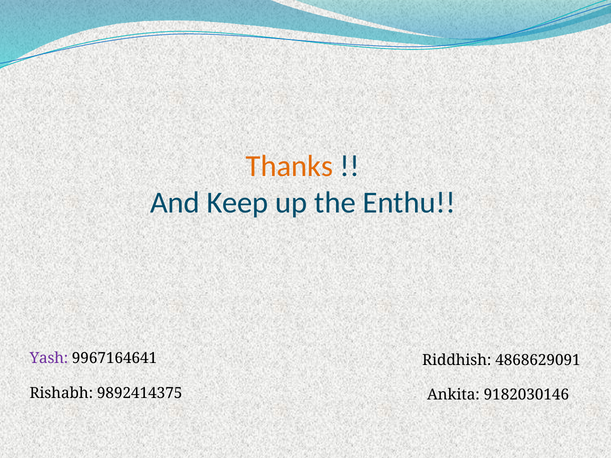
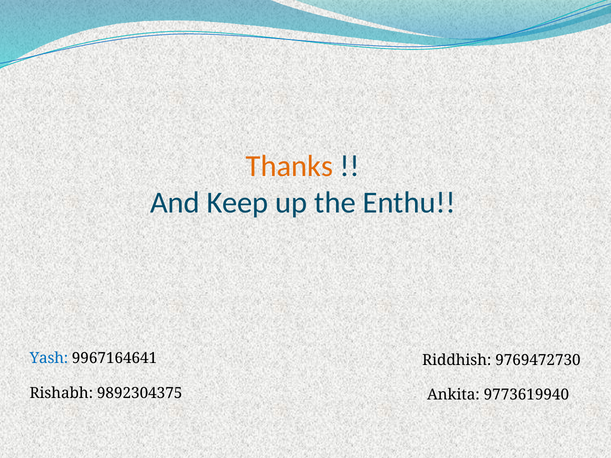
Yash colour: purple -> blue
4868629091: 4868629091 -> 9769472730
9892414375: 9892414375 -> 9892304375
9182030146: 9182030146 -> 9773619940
